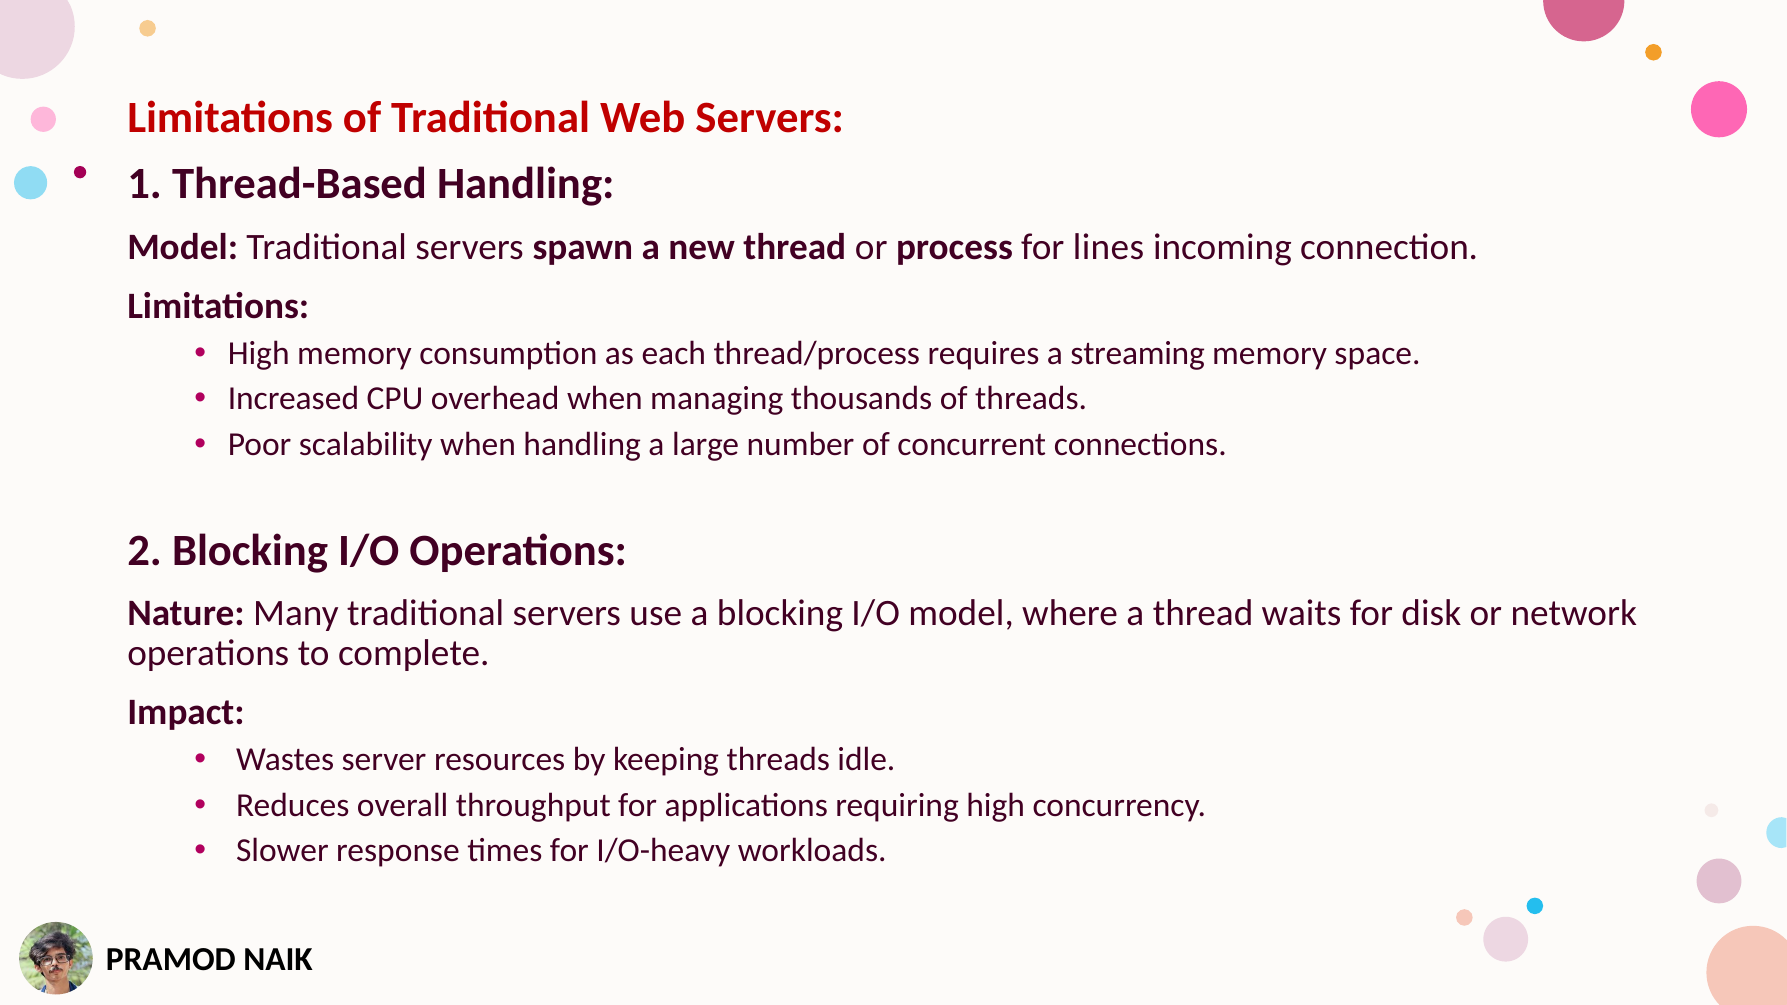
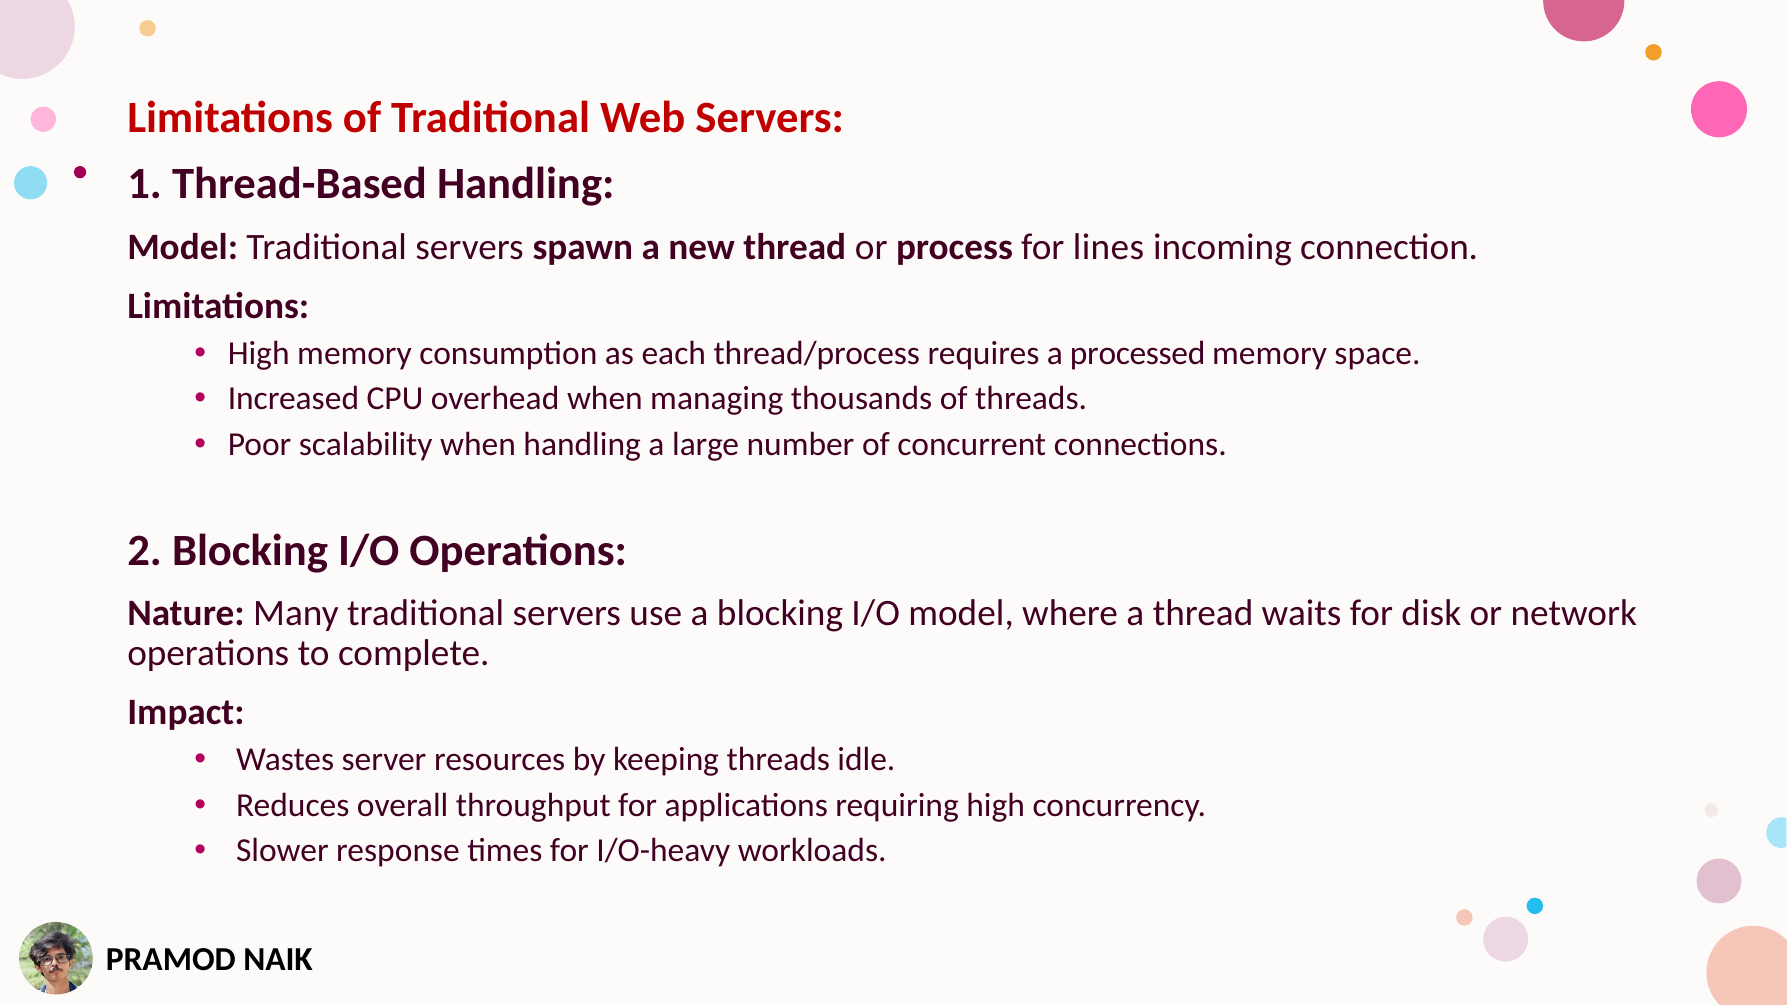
streaming: streaming -> processed
